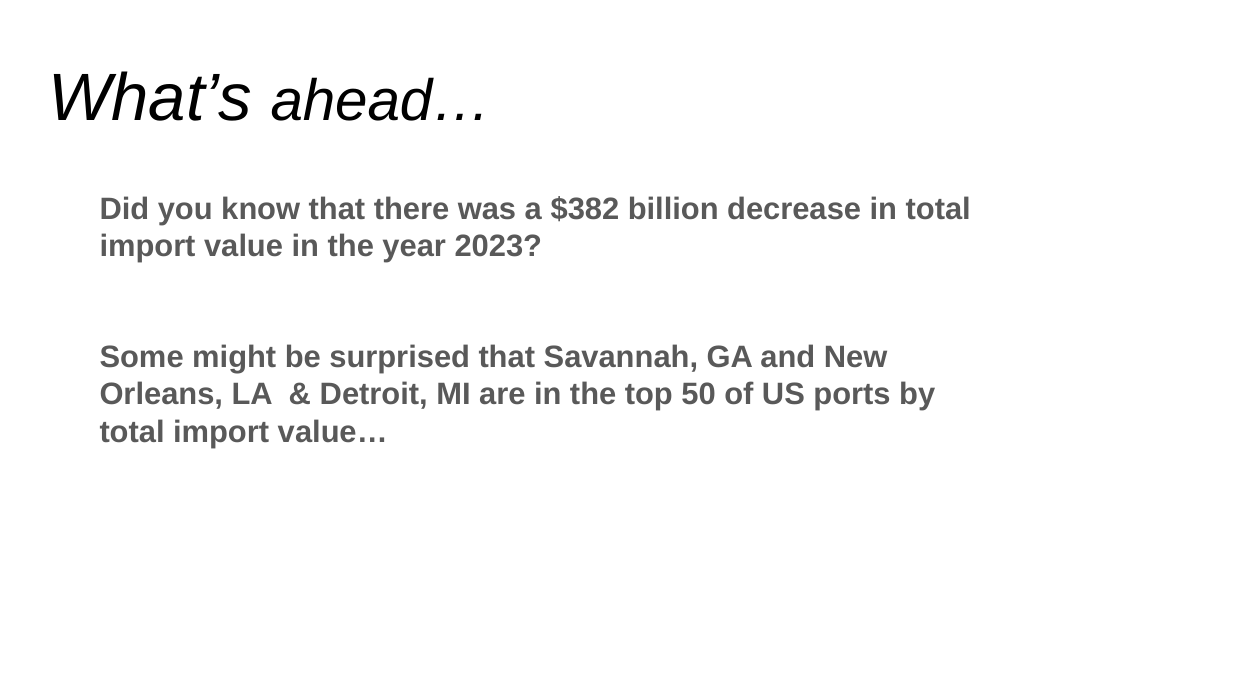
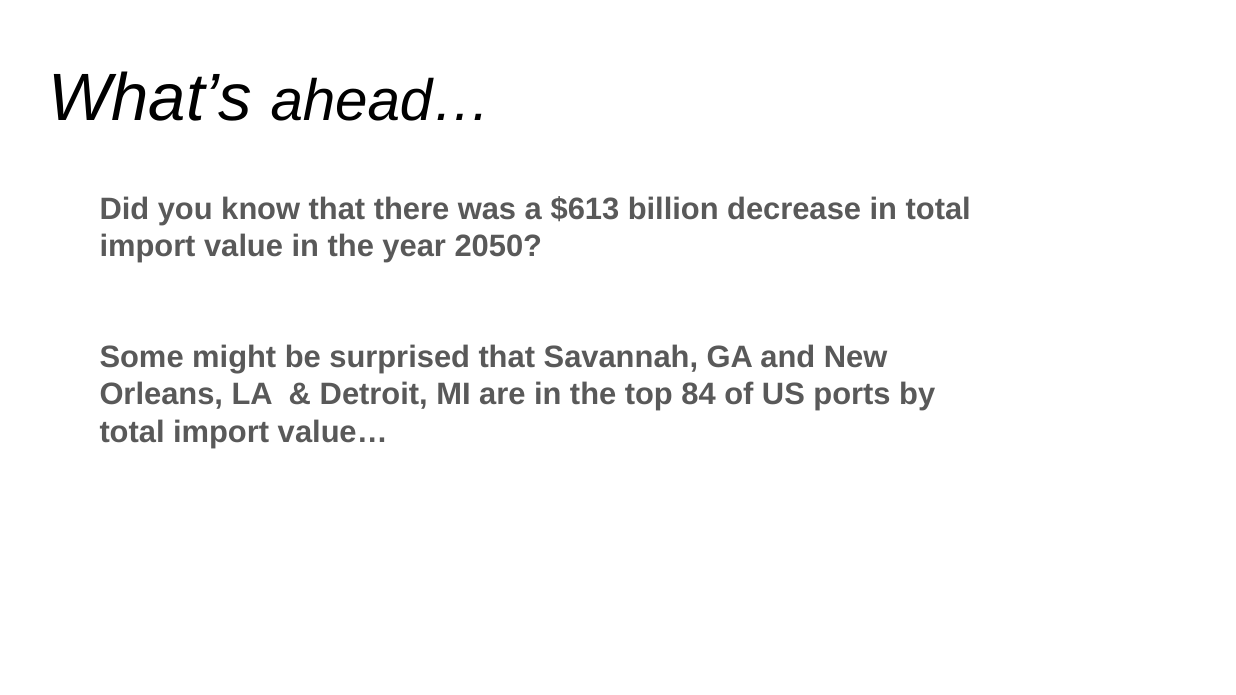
$382: $382 -> $613
2023: 2023 -> 2050
50: 50 -> 84
